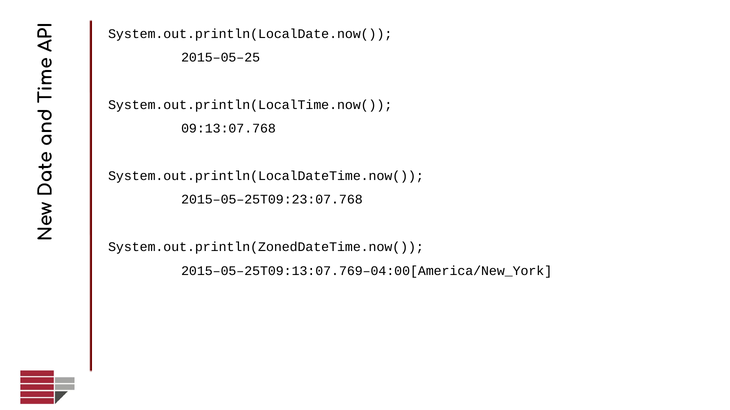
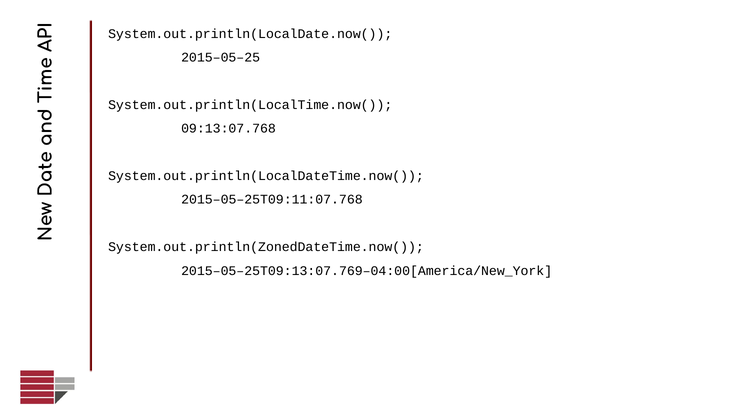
2015–05–25T09:23:07.768: 2015–05–25T09:23:07.768 -> 2015–05–25T09:11:07.768
